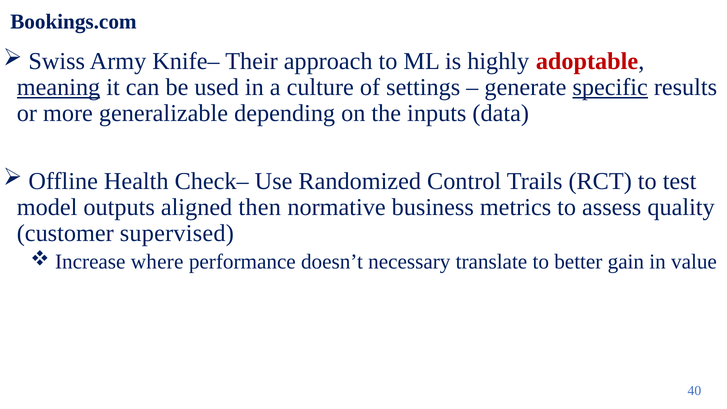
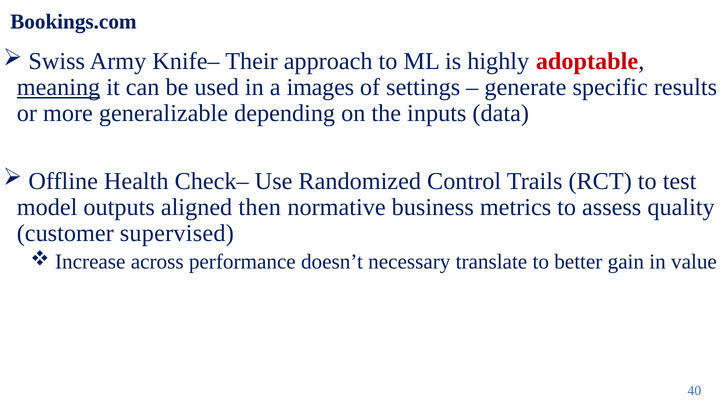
culture: culture -> images
specific underline: present -> none
where: where -> across
